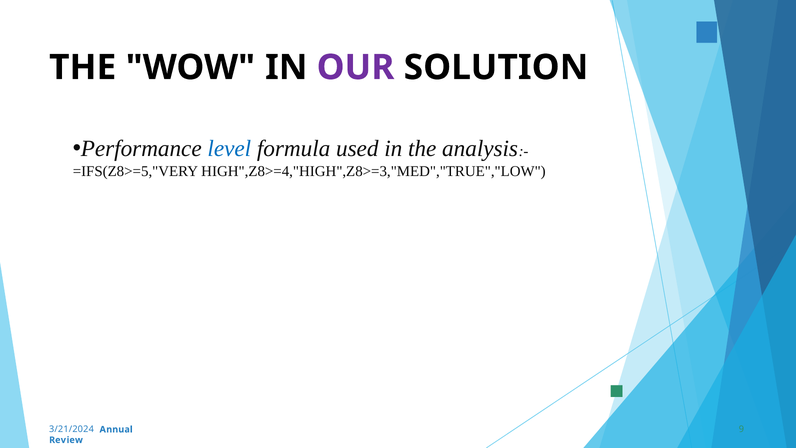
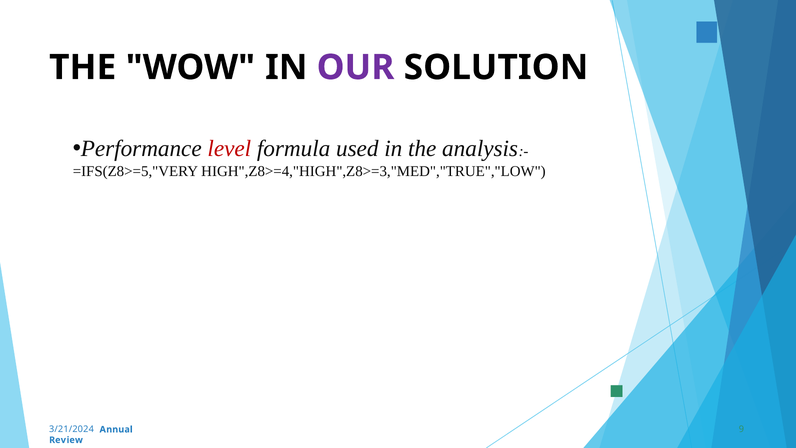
level colour: blue -> red
